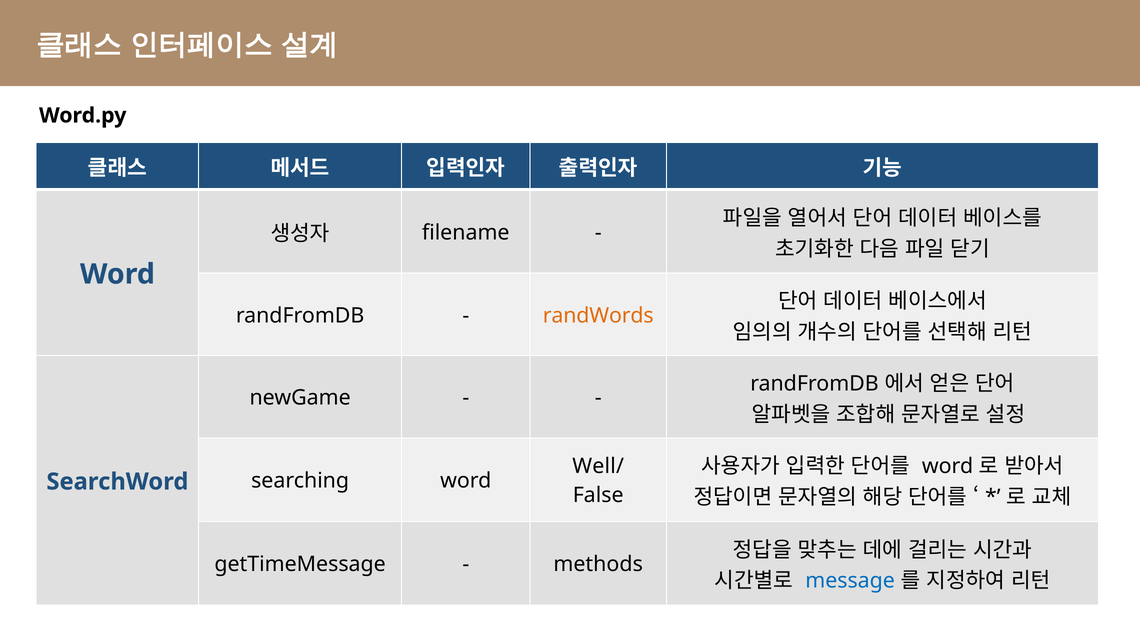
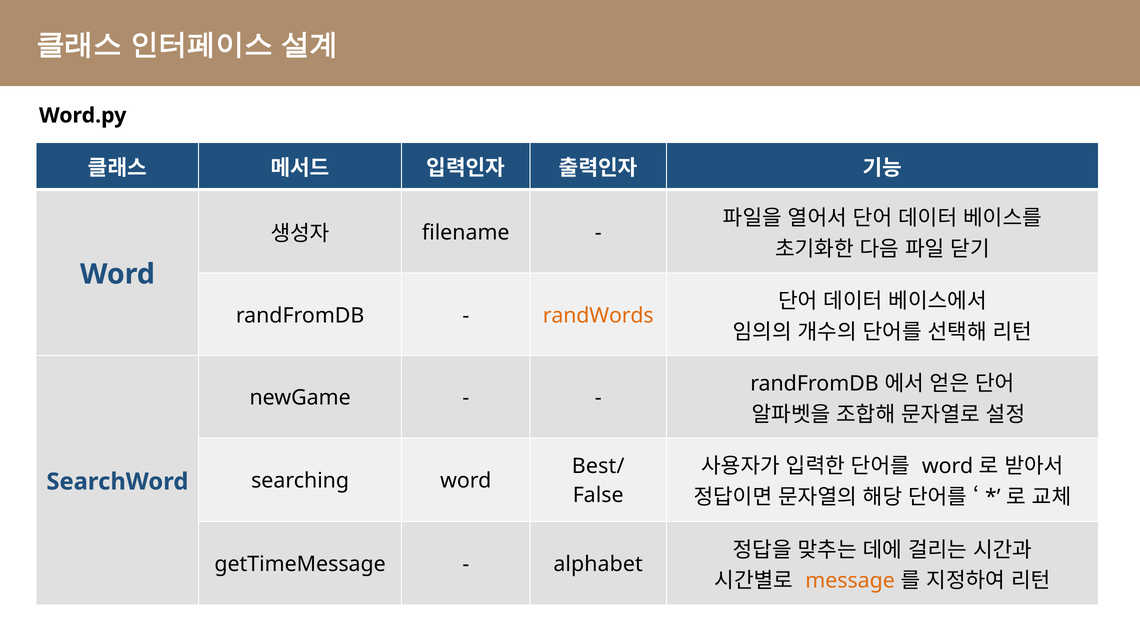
Well/: Well/ -> Best/
methods: methods -> alphabet
message colour: blue -> orange
